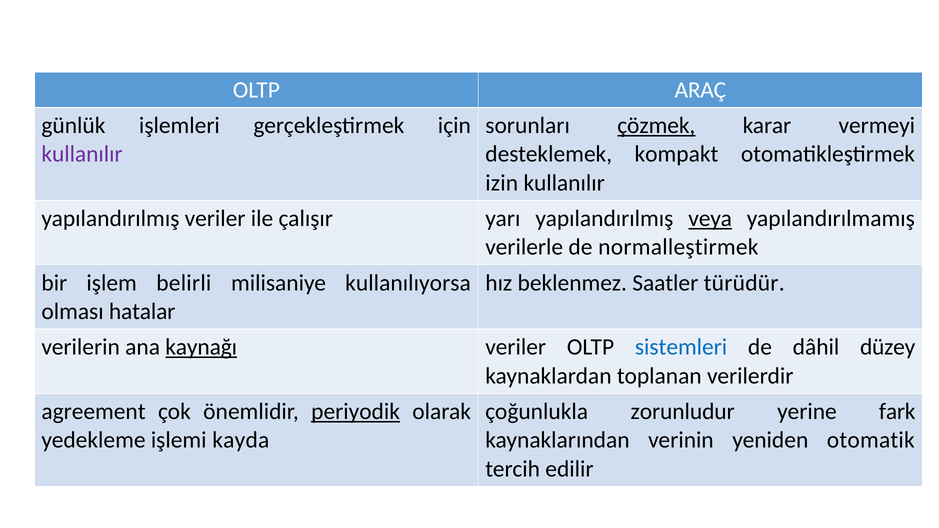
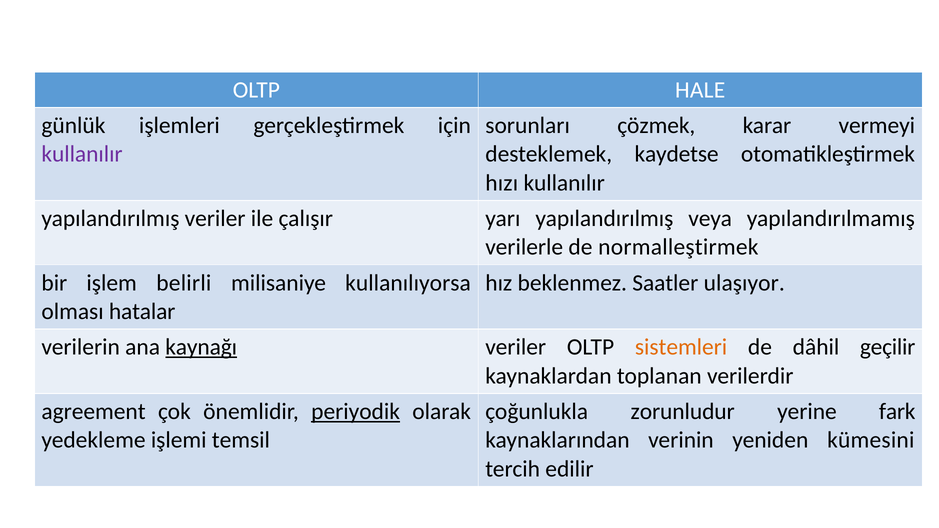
ARAÇ: ARAÇ -> HALE
çözmek underline: present -> none
kompakt: kompakt -> kaydetse
izin: izin -> hızı
veya underline: present -> none
türüdür: türüdür -> ulaşıyor
sistemleri colour: blue -> orange
düzey: düzey -> geçilir
kayda: kayda -> temsil
otomatik: otomatik -> kümesini
